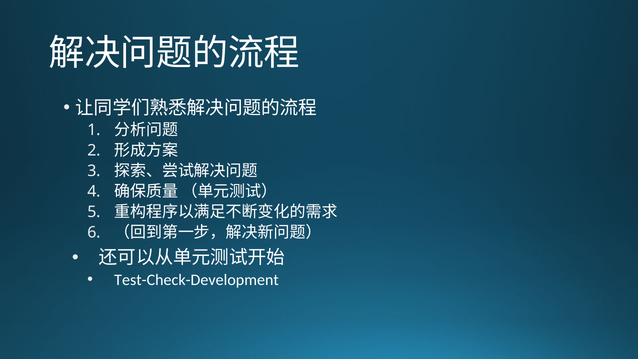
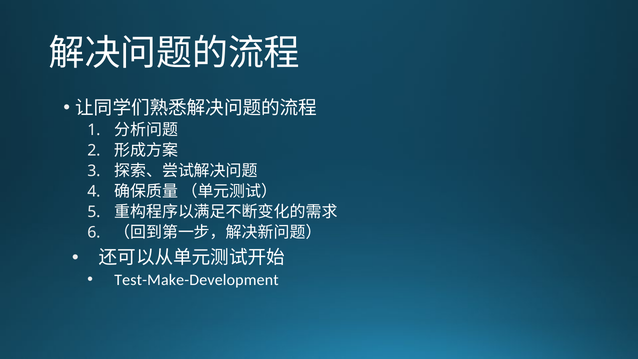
Test-Check-Development: Test-Check-Development -> Test-Make-Development
